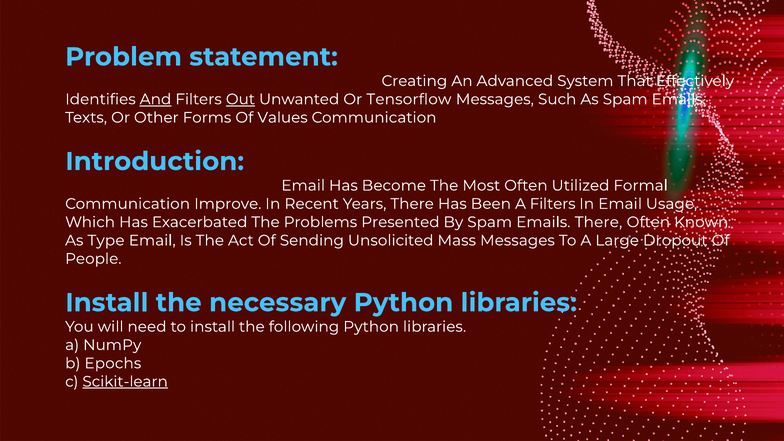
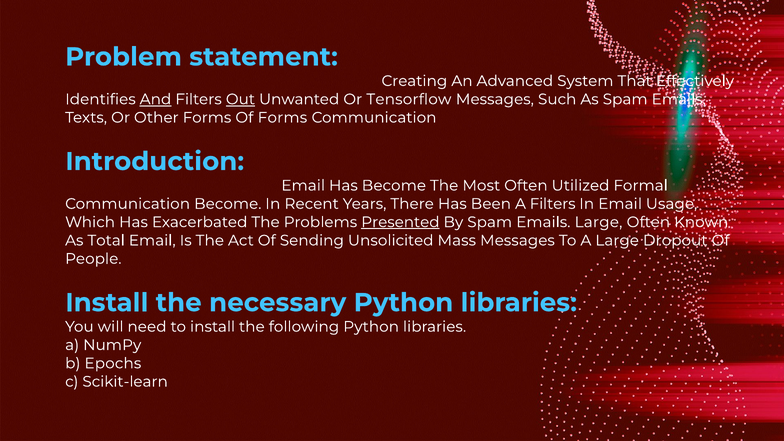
Of Values: Values -> Forms
Communication Improve: Improve -> Become
Presented underline: none -> present
Emails There: There -> Large
Type: Type -> Total
Scikit-learn underline: present -> none
